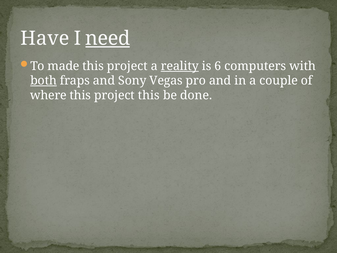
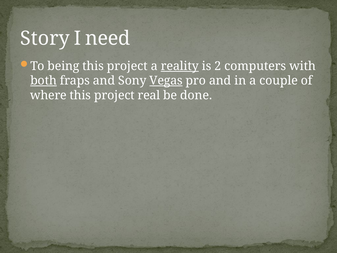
Have: Have -> Story
need underline: present -> none
made: made -> being
6: 6 -> 2
Vegas underline: none -> present
project this: this -> real
